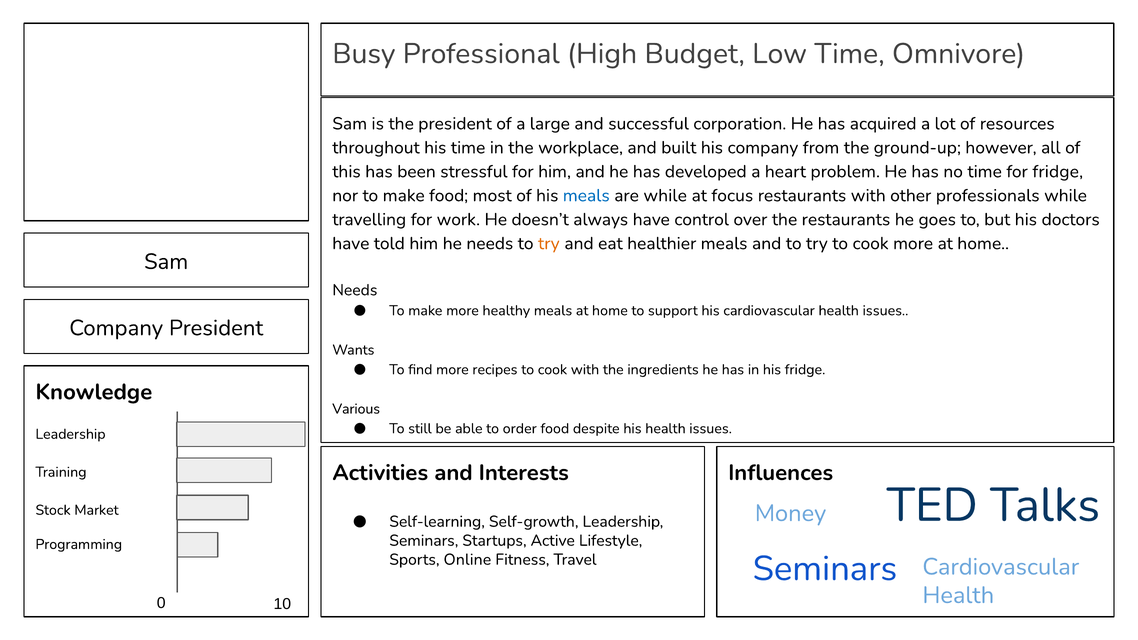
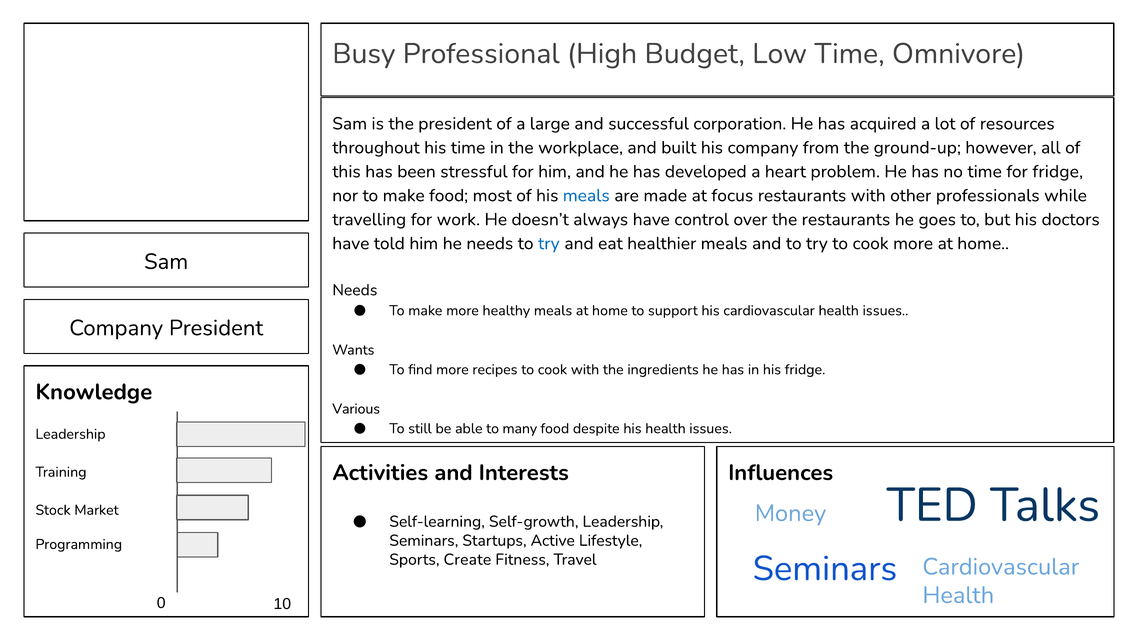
are while: while -> made
try at (549, 244) colour: orange -> blue
order: order -> many
Online: Online -> Create
